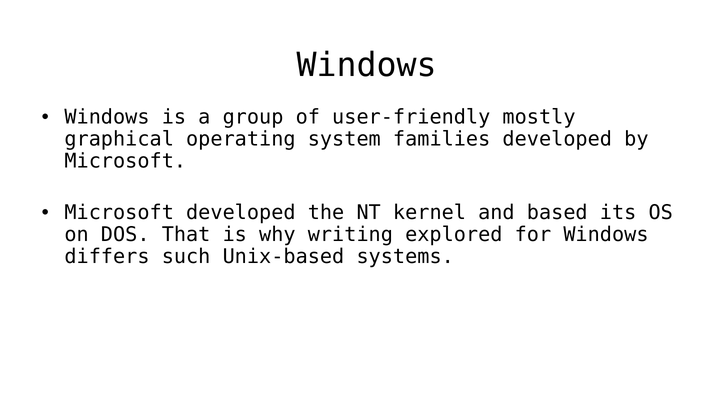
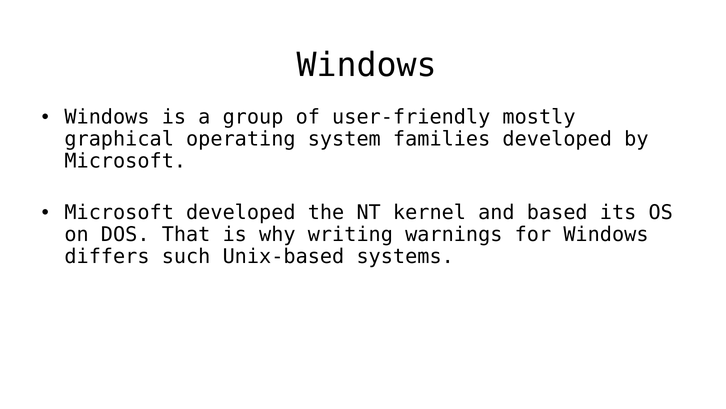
explored: explored -> warnings
